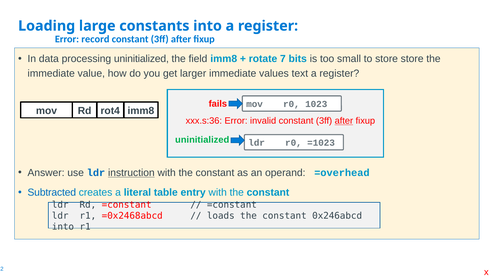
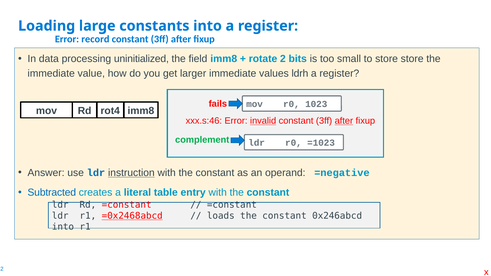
7: 7 -> 2
text: text -> ldrh
xxx.s:36: xxx.s:36 -> xxx.s:46
invalid underline: none -> present
uninitialized at (202, 140): uninitialized -> complement
=overhead: =overhead -> =negative
=0x2468abcd underline: none -> present
